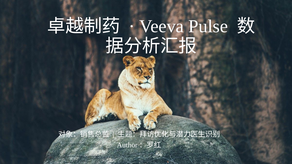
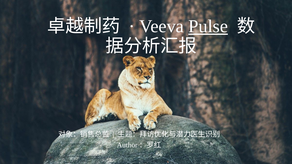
Pulse underline: none -> present
